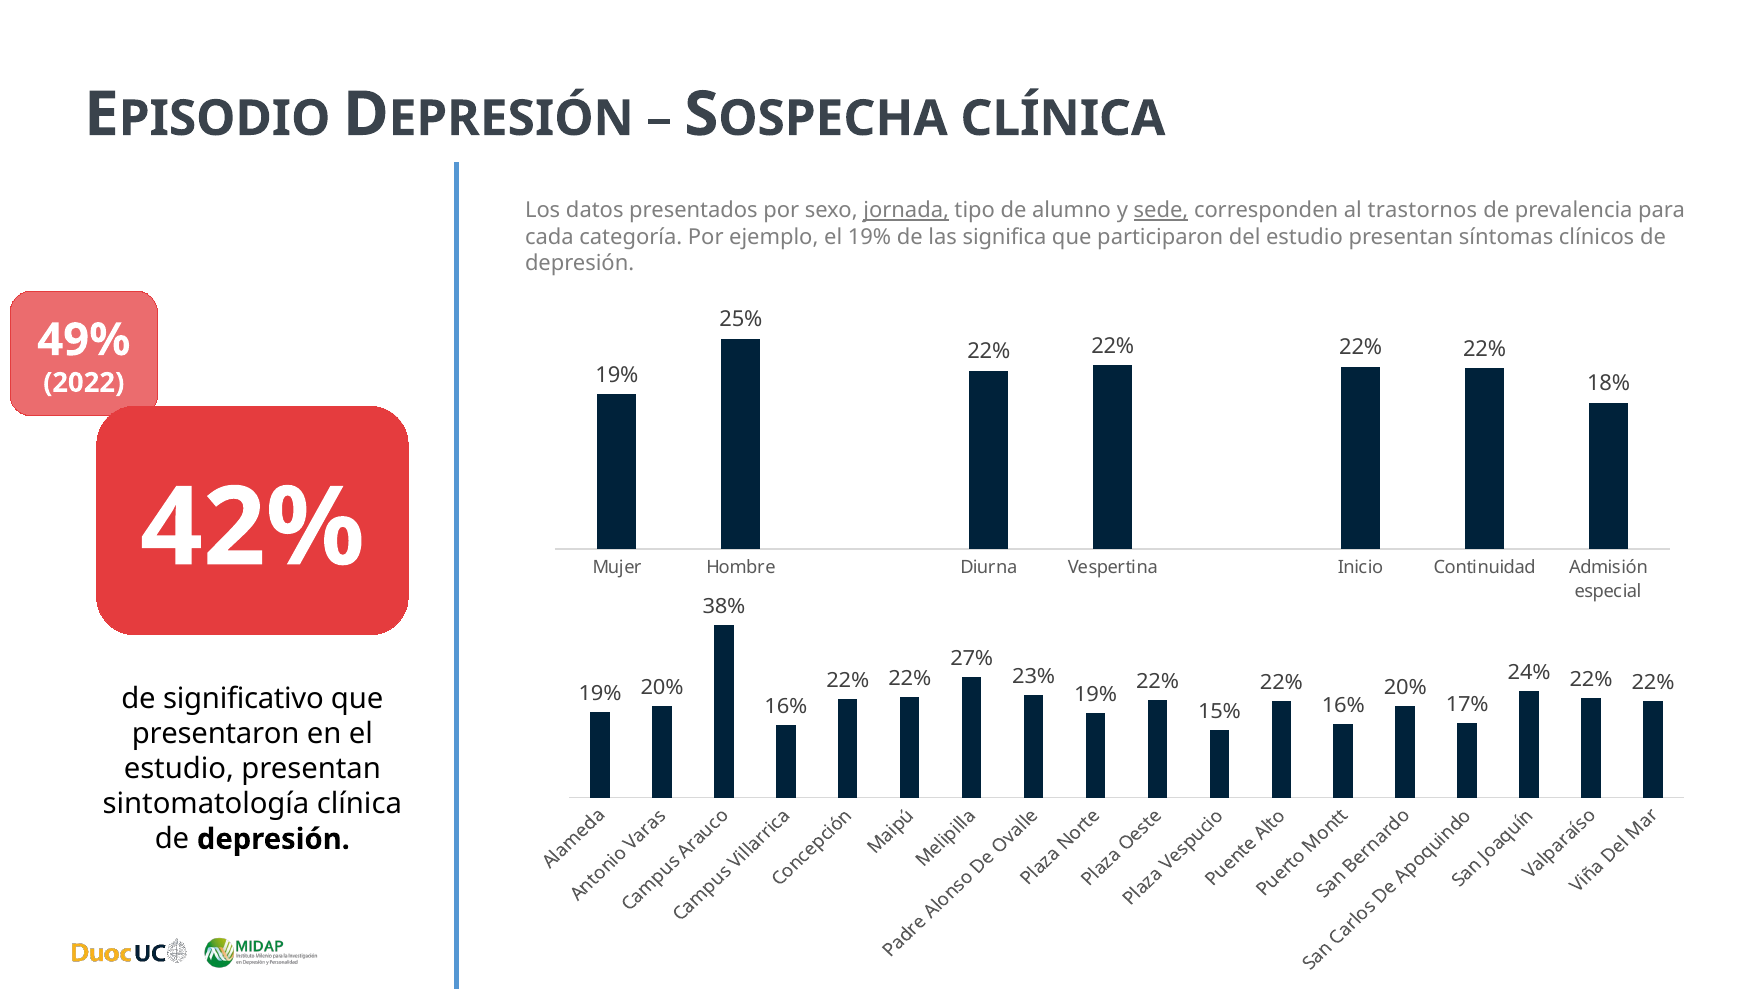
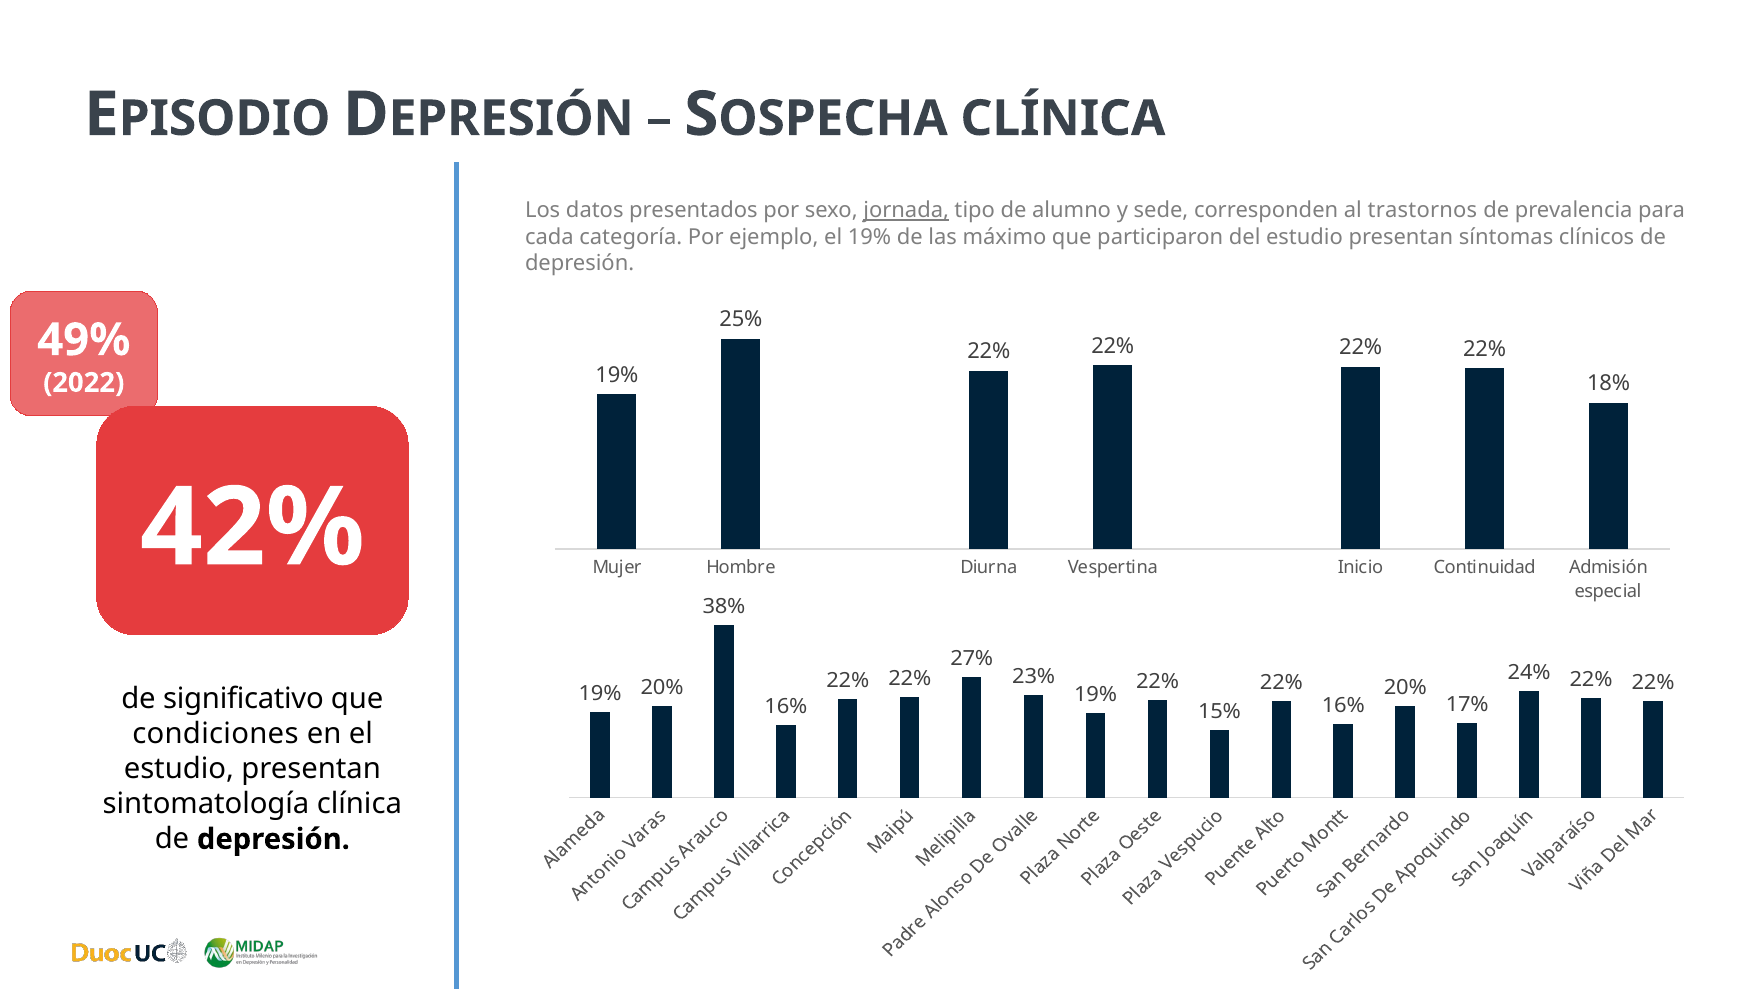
sede underline: present -> none
significa: significa -> máximo
presentaron: presentaron -> condiciones
